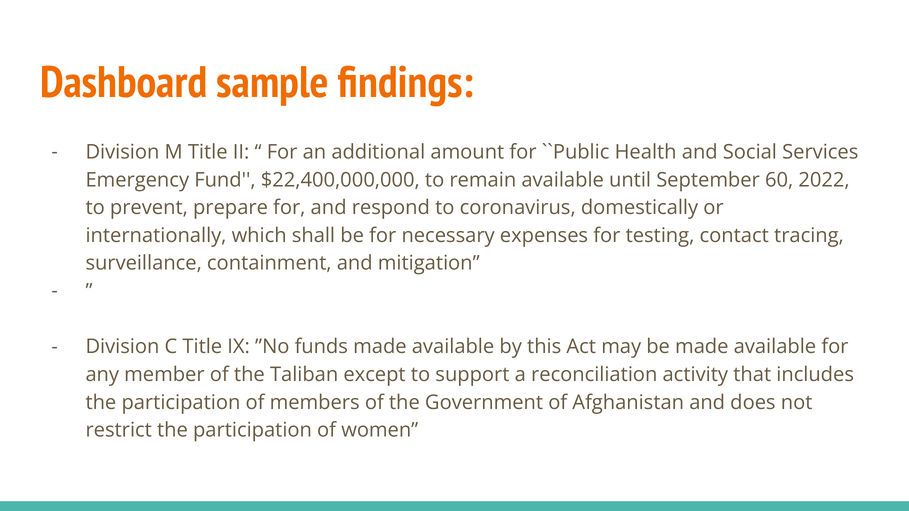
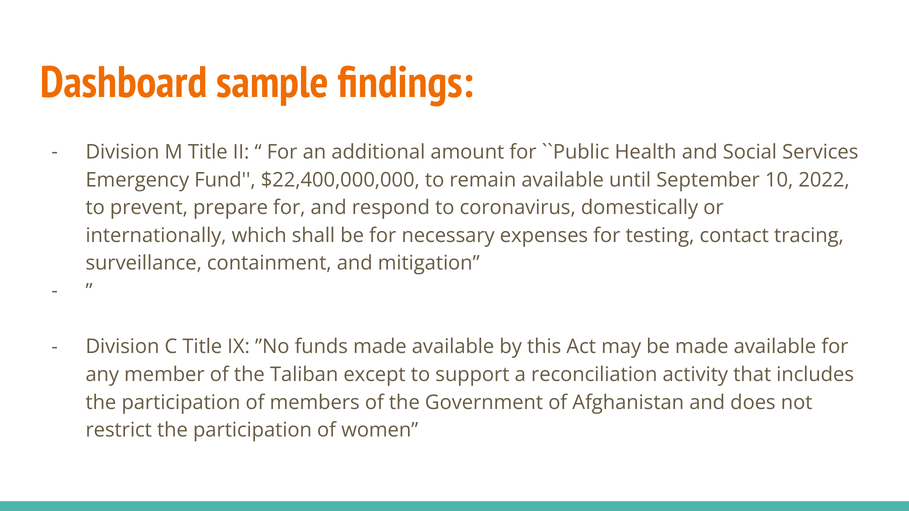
60: 60 -> 10
